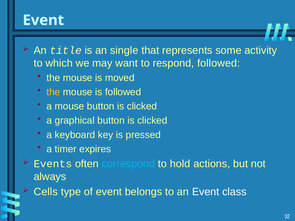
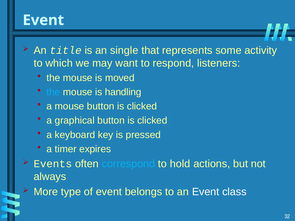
respond followed: followed -> listeners
the at (53, 92) colour: yellow -> light blue
is followed: followed -> handling
Cells: Cells -> More
